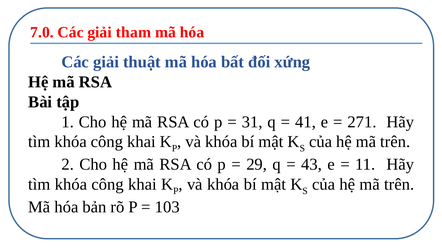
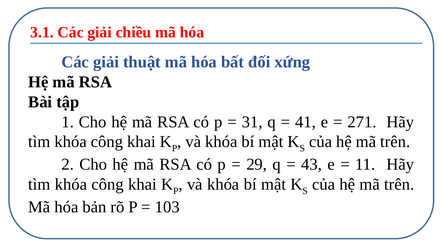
7.0: 7.0 -> 3.1
tham: tham -> chiều
